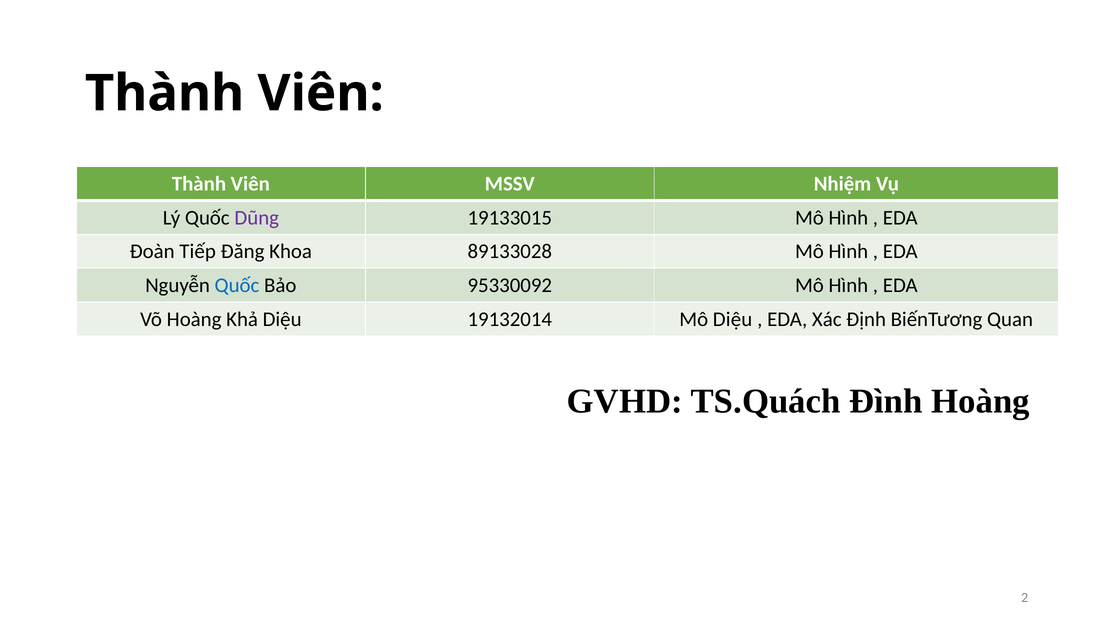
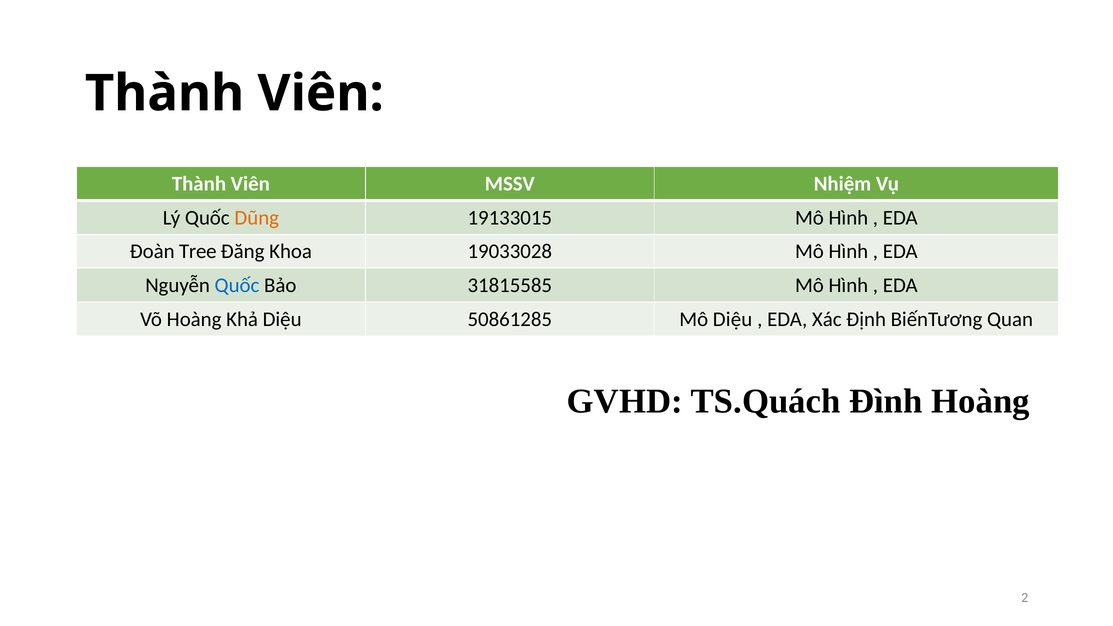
Dũng colour: purple -> orange
Tiếp: Tiếp -> Tree
89133028: 89133028 -> 19033028
95330092: 95330092 -> 31815585
19132014: 19132014 -> 50861285
